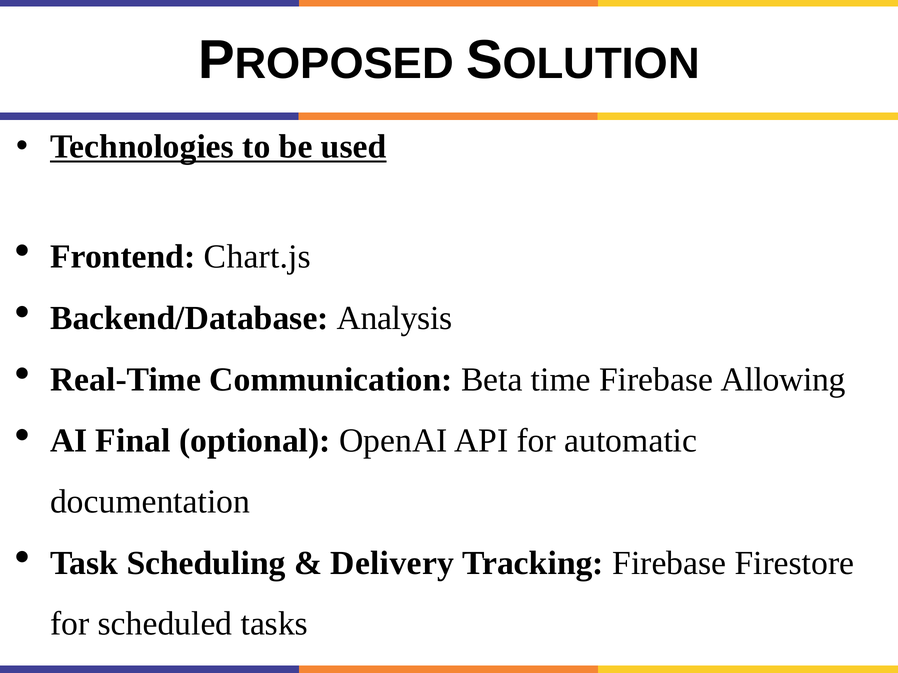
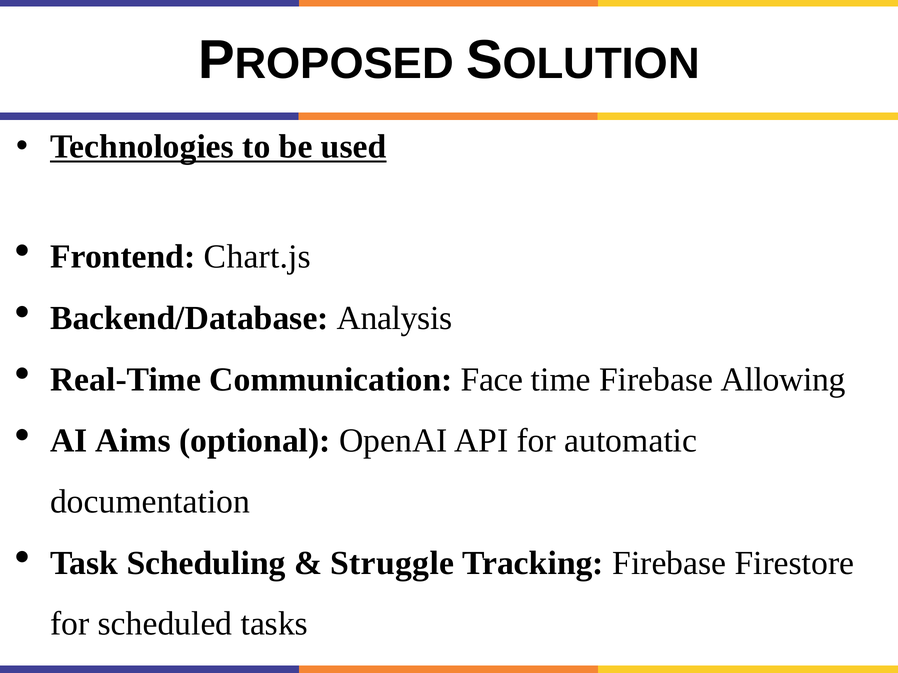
Beta: Beta -> Face
Final: Final -> Aims
Delivery: Delivery -> Struggle
